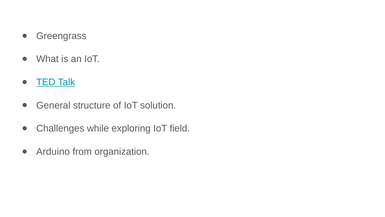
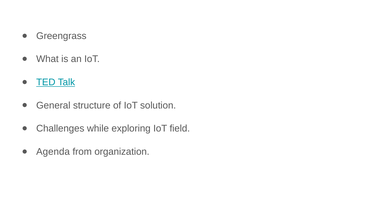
Arduino: Arduino -> Agenda
